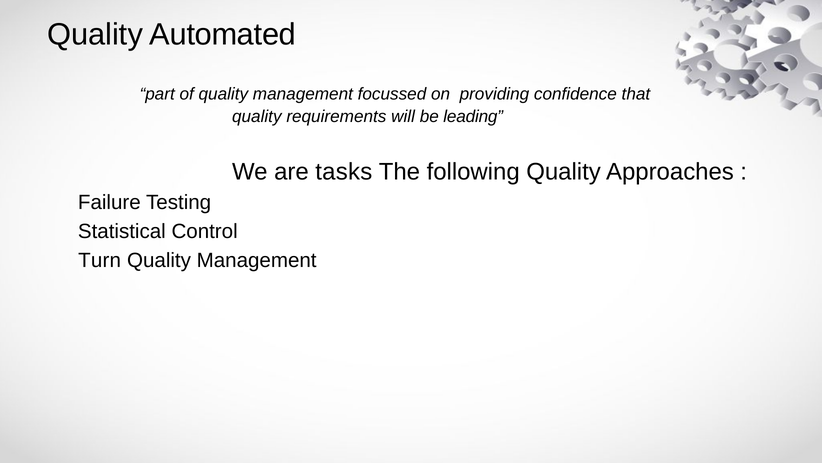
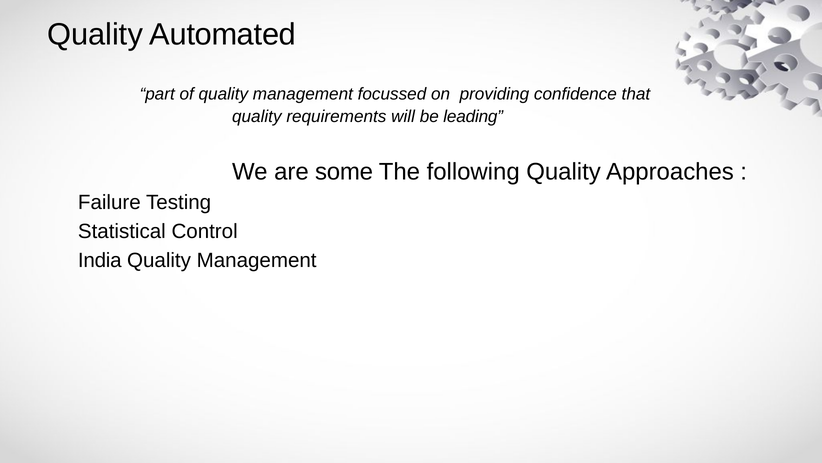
tasks: tasks -> some
Turn: Turn -> India
